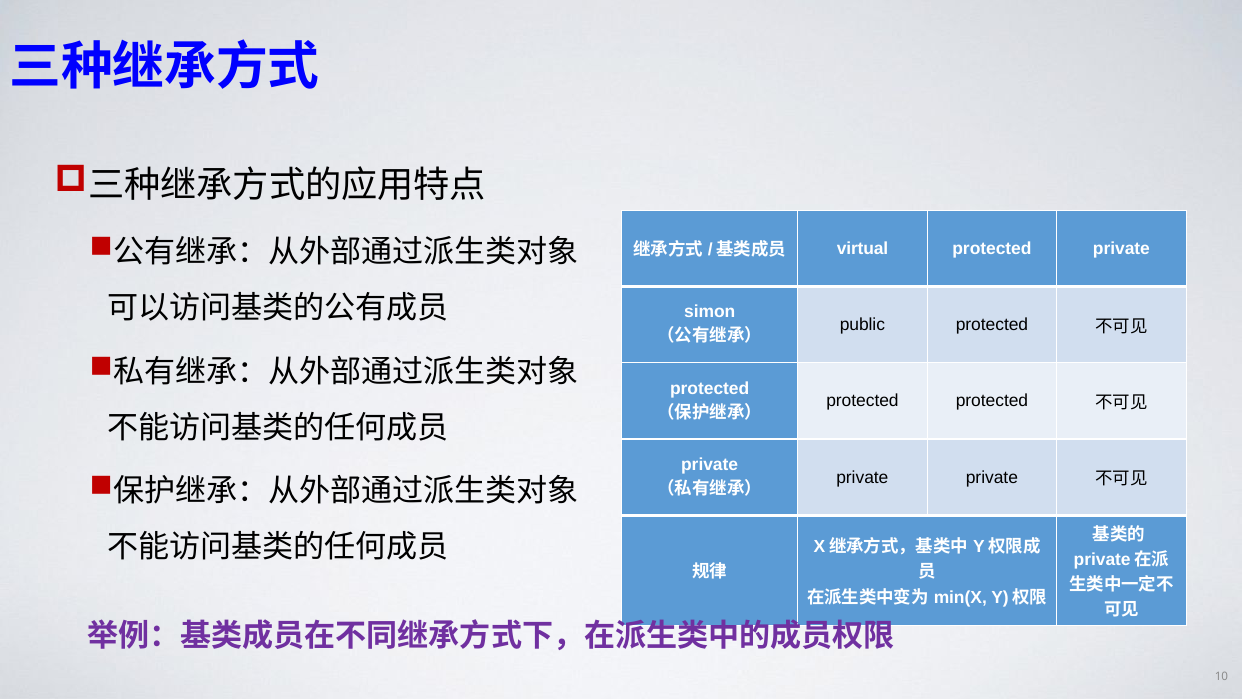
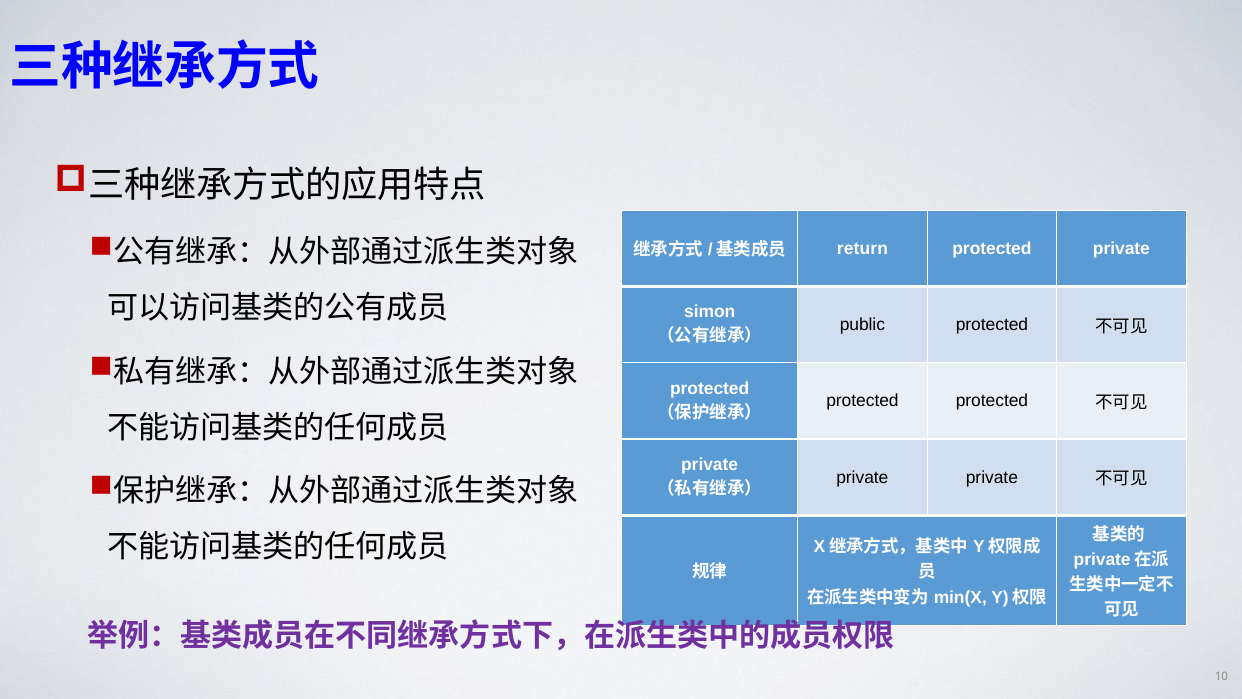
virtual: virtual -> return
